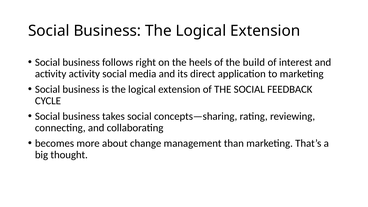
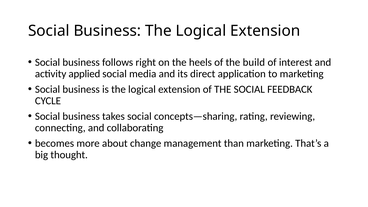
activity activity: activity -> applied
